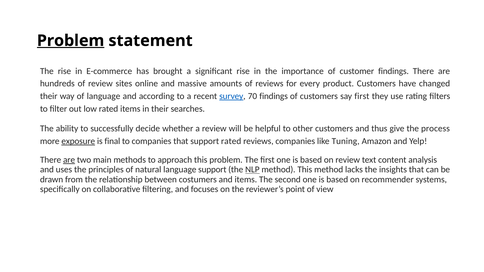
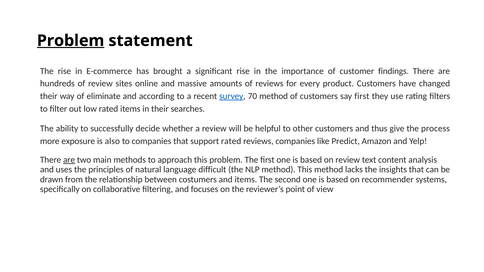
of language: language -> eliminate
70 findings: findings -> method
exposure underline: present -> none
final: final -> also
Tuning: Tuning -> Predict
language support: support -> difficult
NLP underline: present -> none
